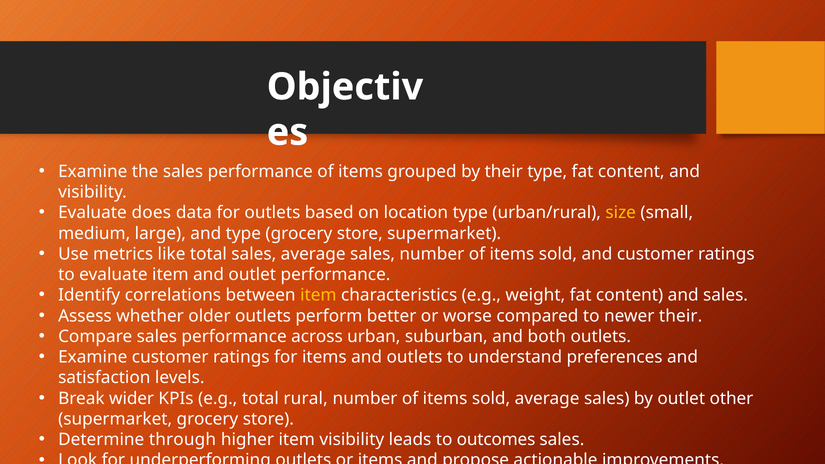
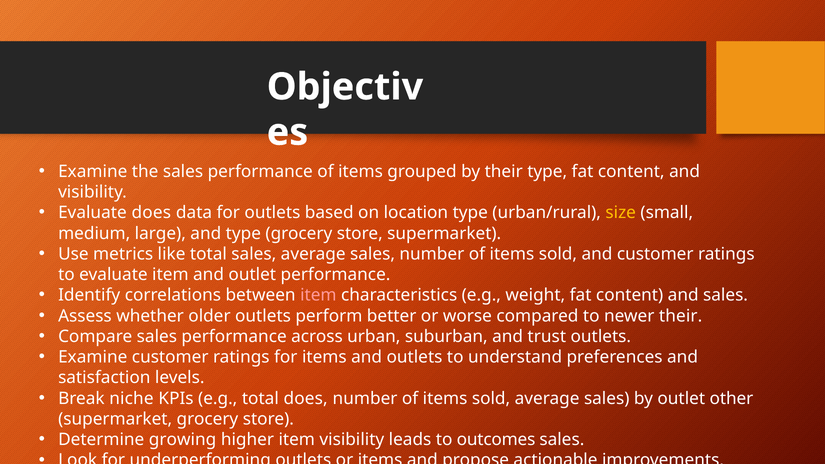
item at (318, 295) colour: yellow -> pink
both: both -> trust
wider: wider -> niche
total rural: rural -> does
through: through -> growing
